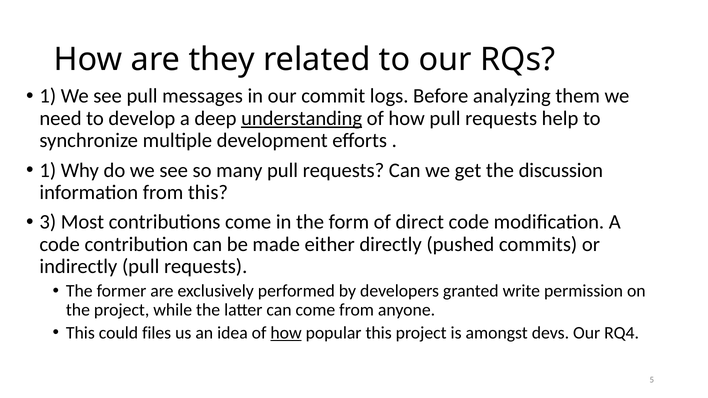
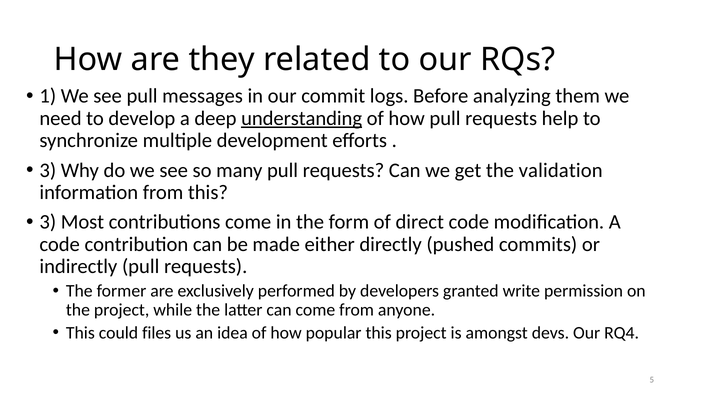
1 at (48, 170): 1 -> 3
discussion: discussion -> validation
how at (286, 333) underline: present -> none
